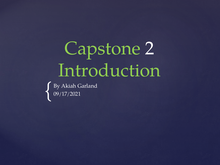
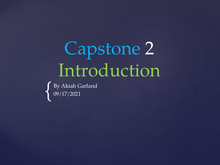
Capstone colour: light green -> light blue
